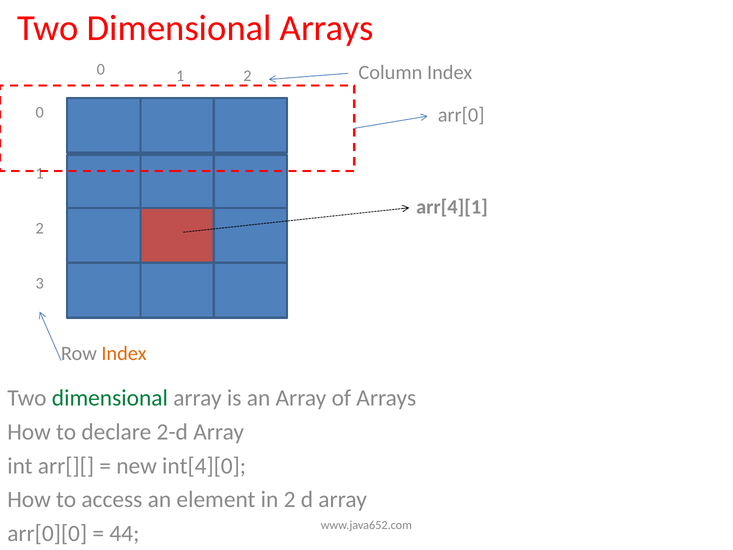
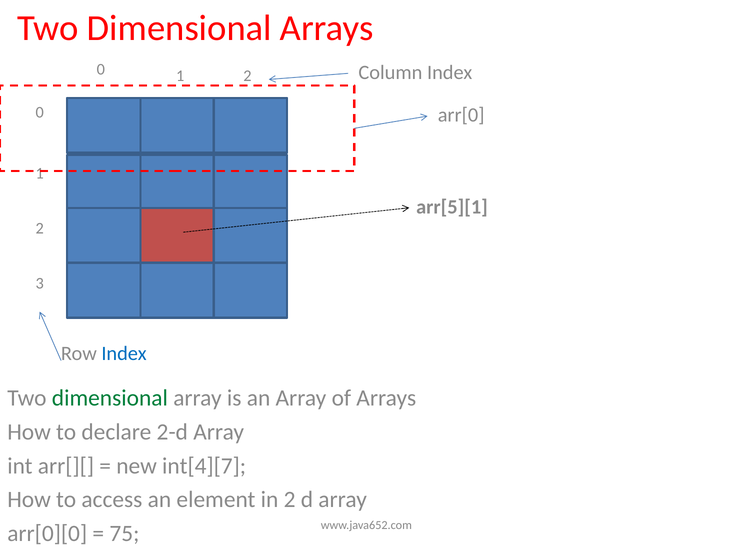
arr[4][1: arr[4][1 -> arr[5][1
Index at (124, 353) colour: orange -> blue
int[4][0: int[4][0 -> int[4][7
44: 44 -> 75
